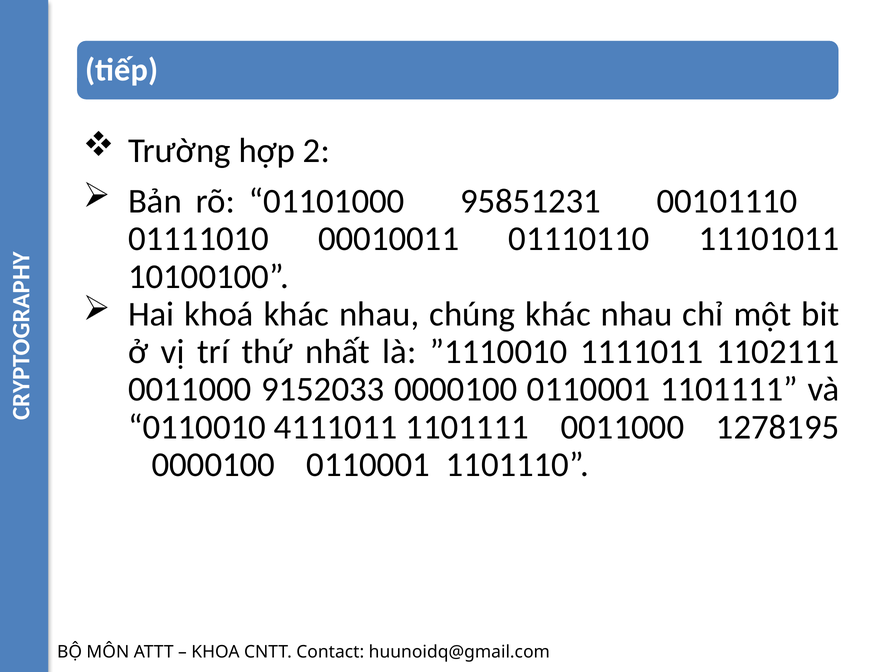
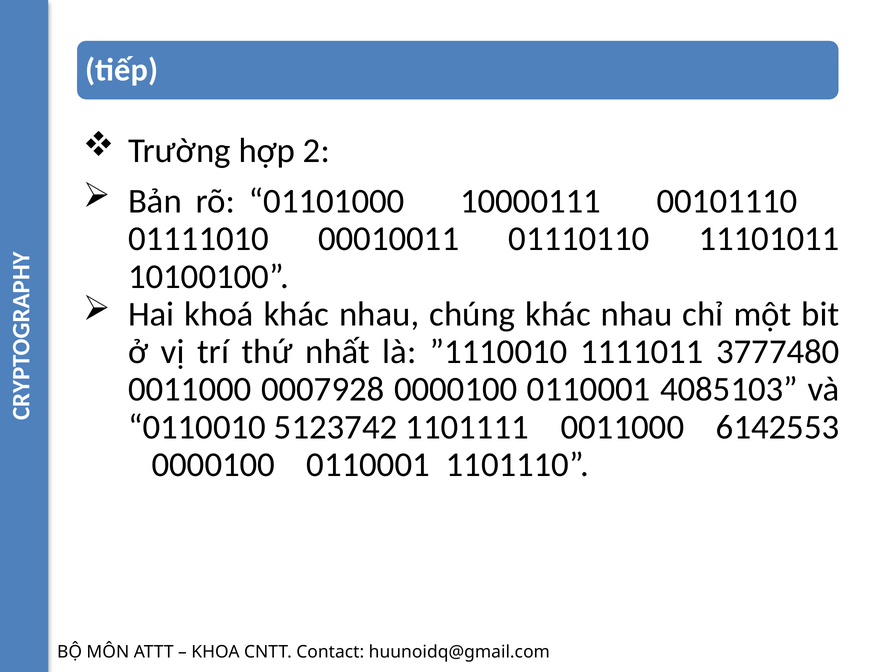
95851231: 95851231 -> 10000111
1102111: 1102111 -> 3777480
9152033: 9152033 -> 0007928
0110001 1101111: 1101111 -> 4085103
4111011: 4111011 -> 5123742
1278195: 1278195 -> 6142553
